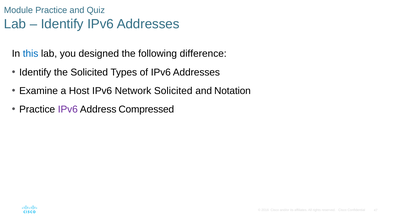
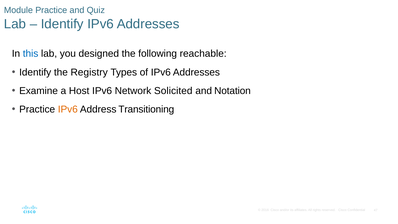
difference: difference -> reachable
the Solicited: Solicited -> Registry
IPv6 at (68, 109) colour: purple -> orange
Compressed: Compressed -> Transitioning
